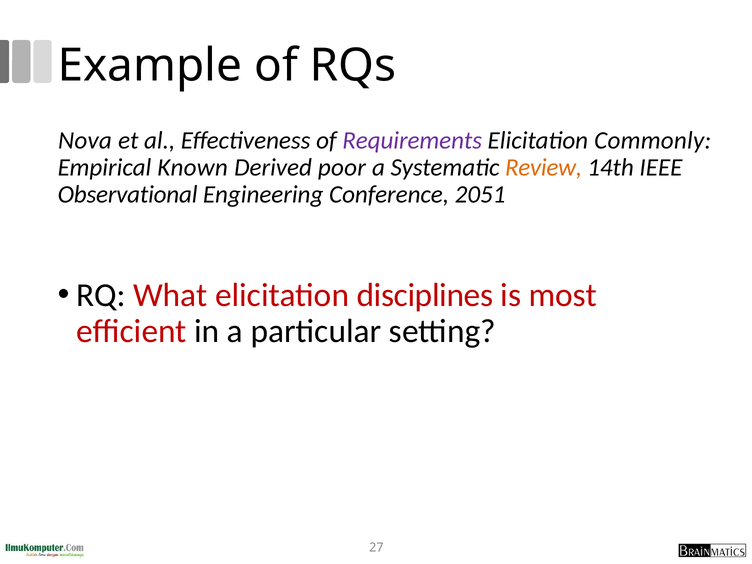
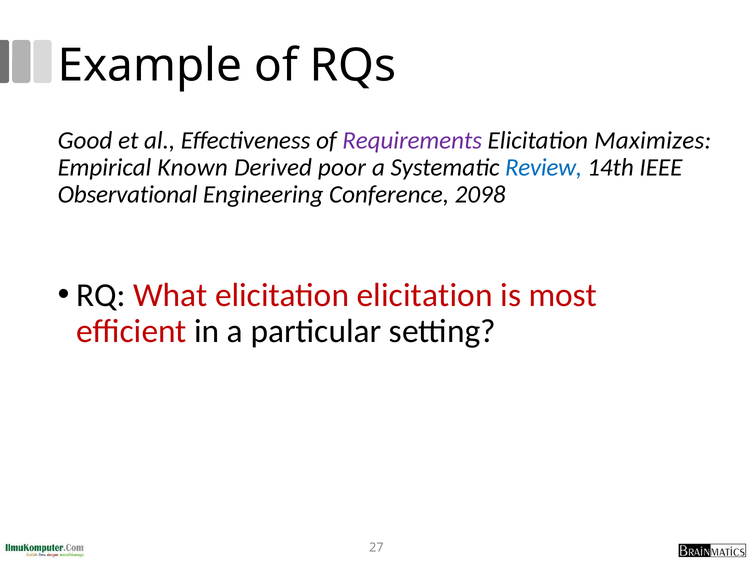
Nova: Nova -> Good
Commonly: Commonly -> Maximizes
Review colour: orange -> blue
2051: 2051 -> 2098
elicitation disciplines: disciplines -> elicitation
